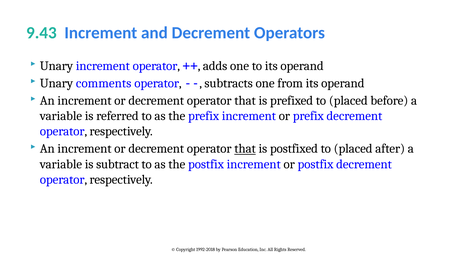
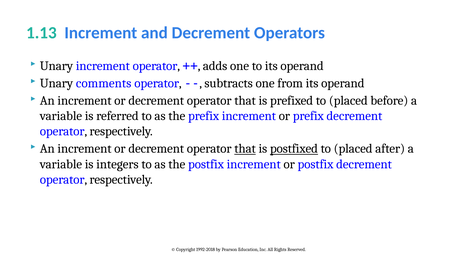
9.43: 9.43 -> 1.13
postfixed underline: none -> present
subtract: subtract -> integers
